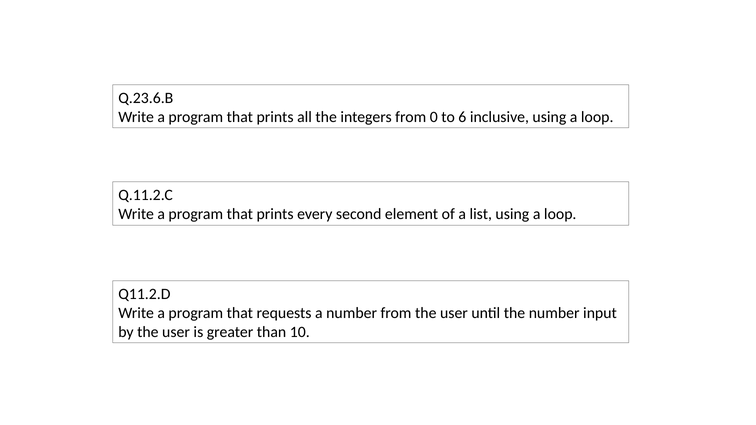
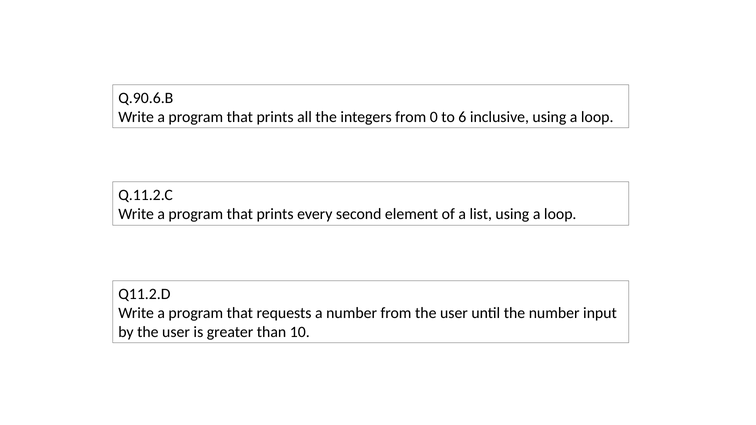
Q.23.6.B: Q.23.6.B -> Q.90.6.B
